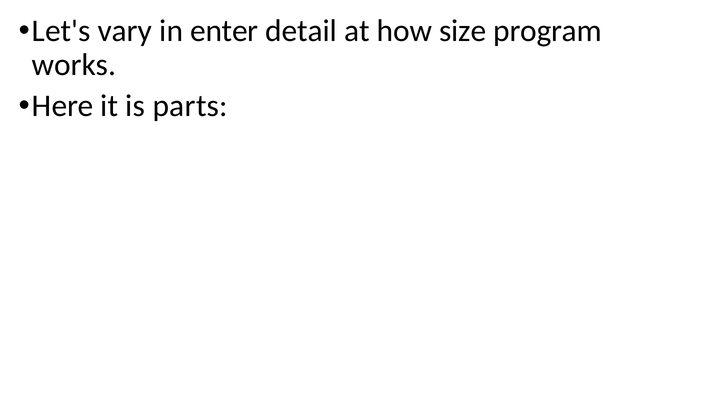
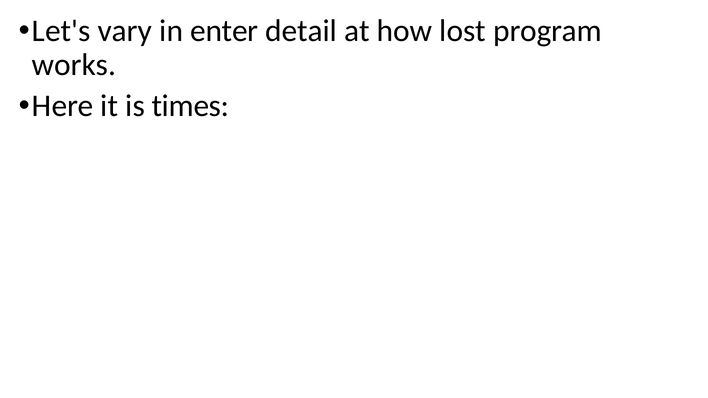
size: size -> lost
parts: parts -> times
